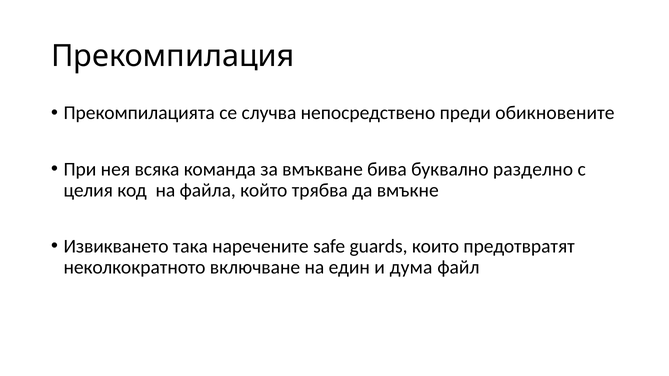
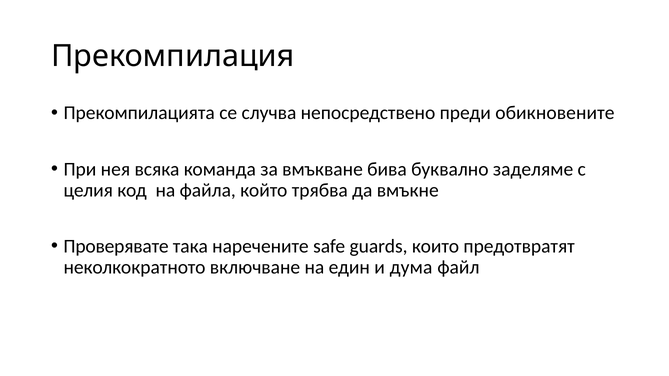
разделно: разделно -> заделяме
Извикването: Извикването -> Проверявате
